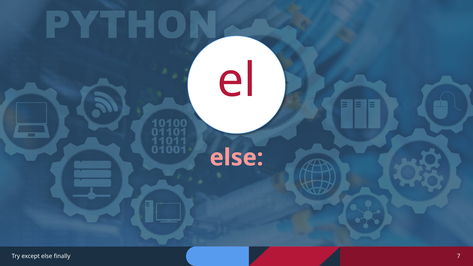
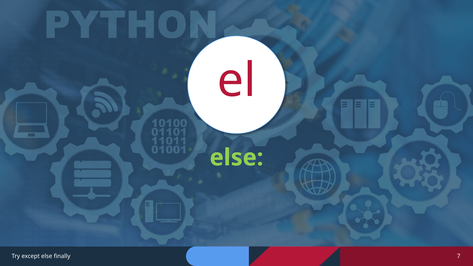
else at (236, 158) colour: pink -> light green
